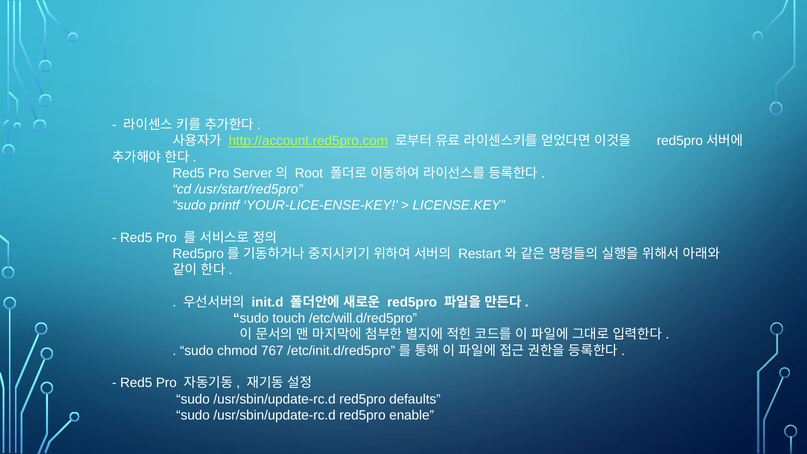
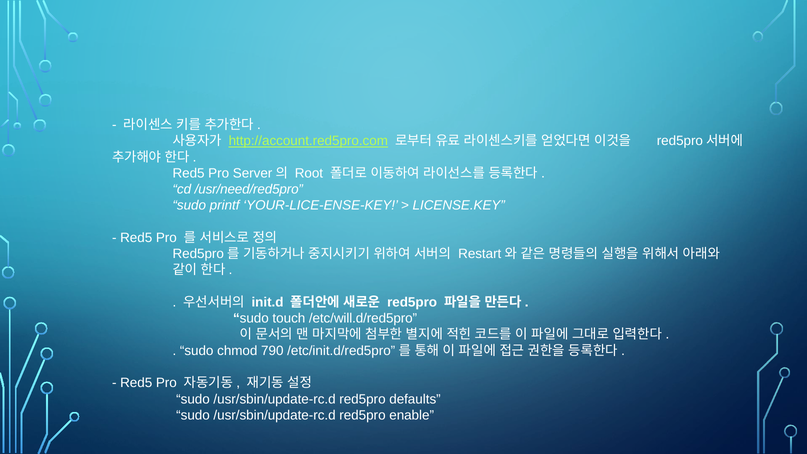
/usr/start/red5pro: /usr/start/red5pro -> /usr/need/red5pro
767: 767 -> 790
